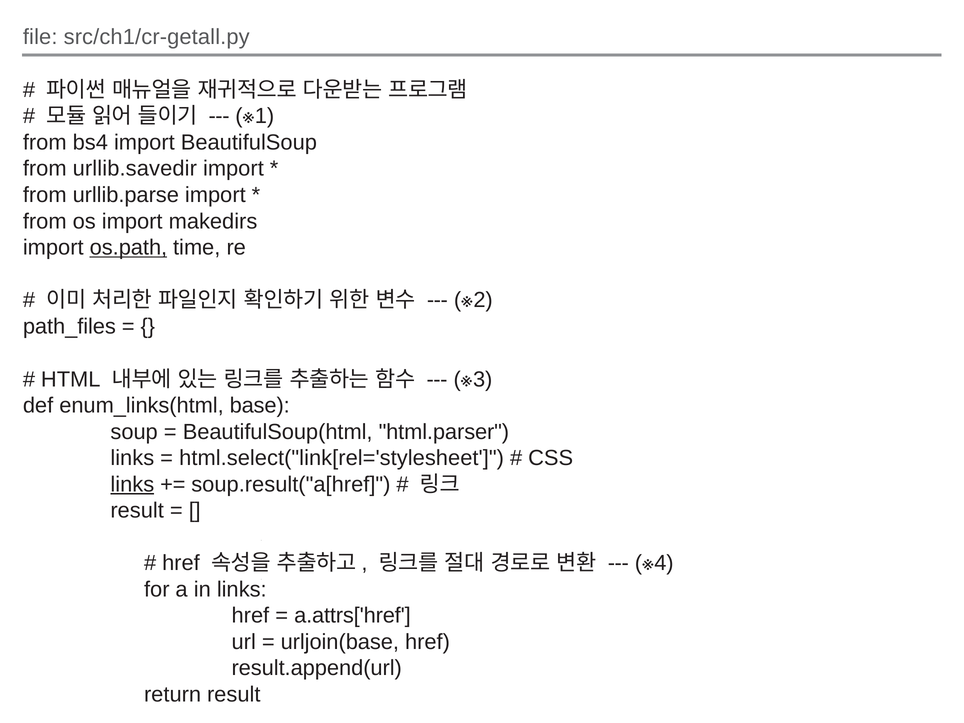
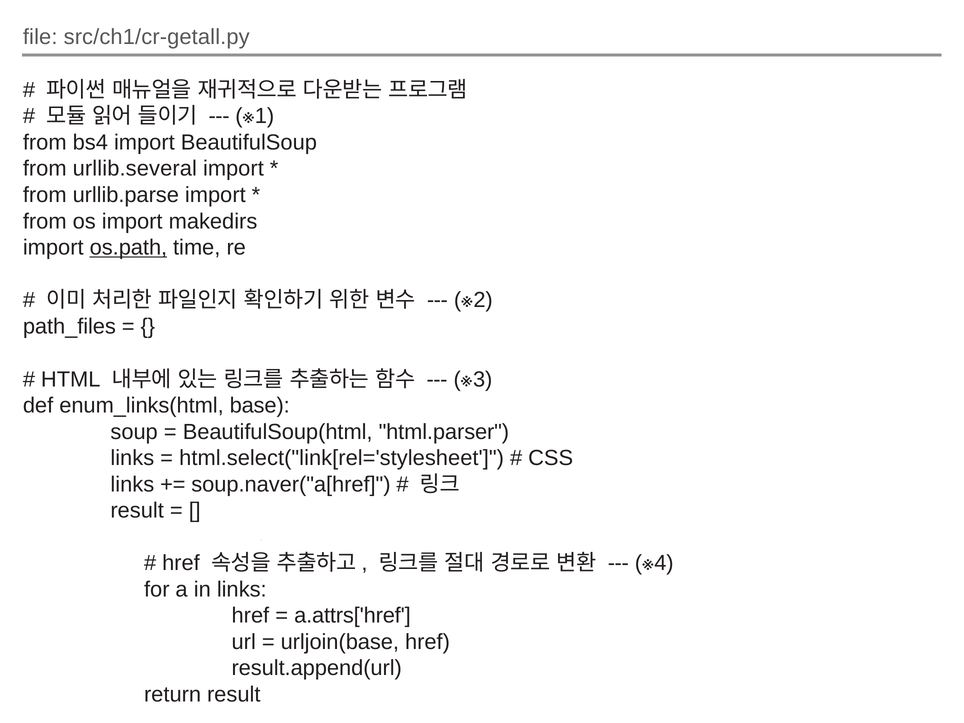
urllib.savedir: urllib.savedir -> urllib.several
links at (132, 484) underline: present -> none
soup.result("a[href: soup.result("a[href -> soup.naver("a[href
